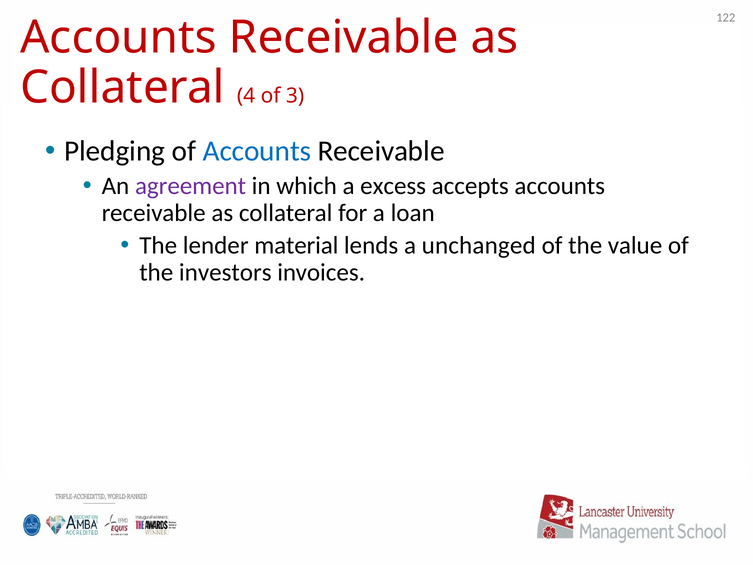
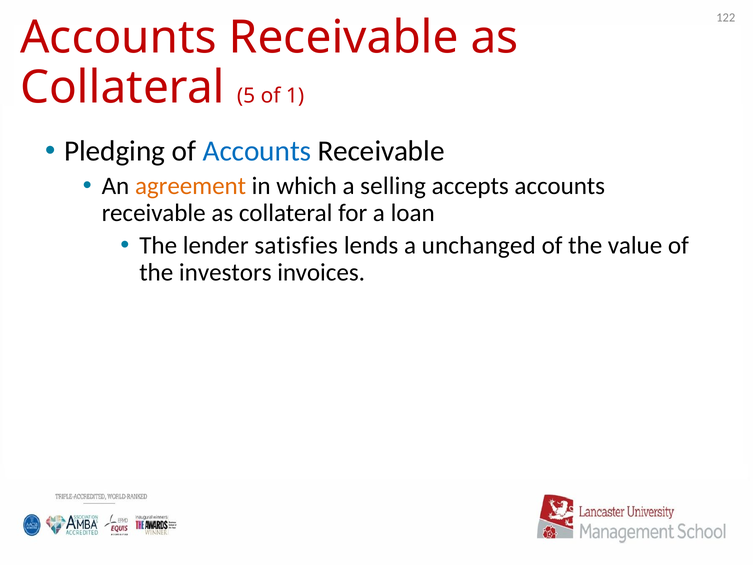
4: 4 -> 5
3: 3 -> 1
agreement colour: purple -> orange
excess: excess -> selling
material: material -> satisfies
